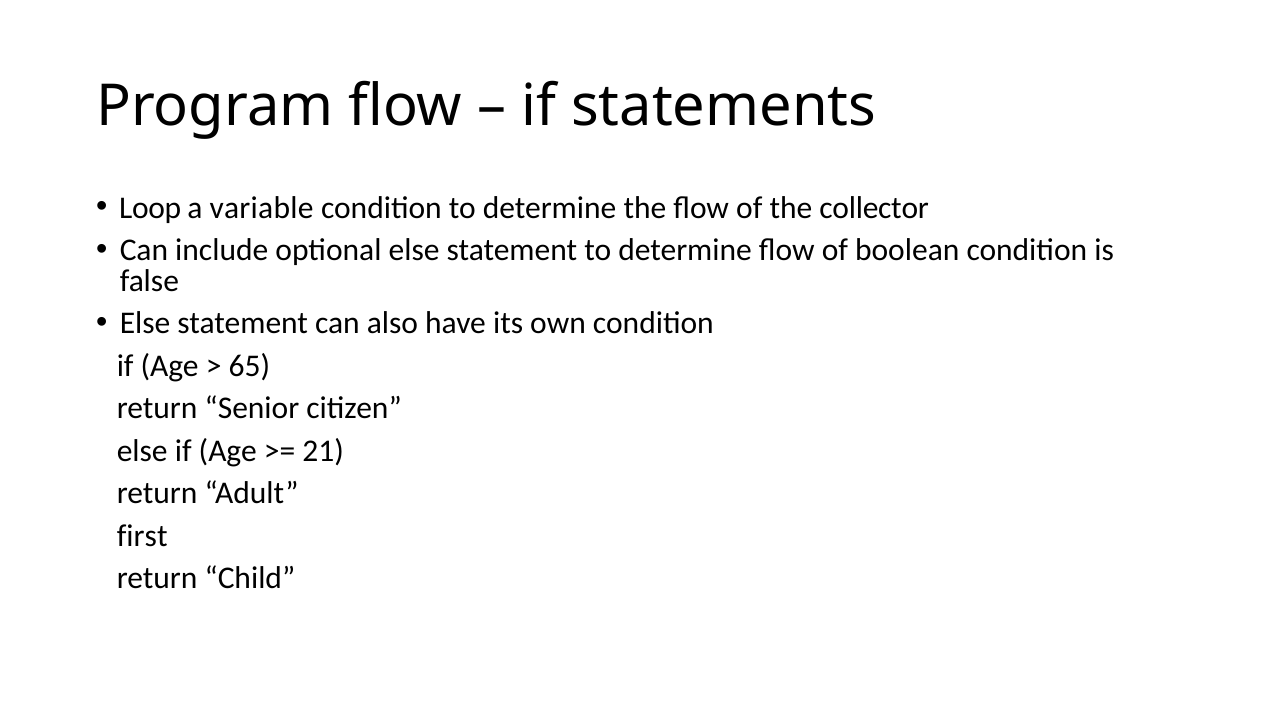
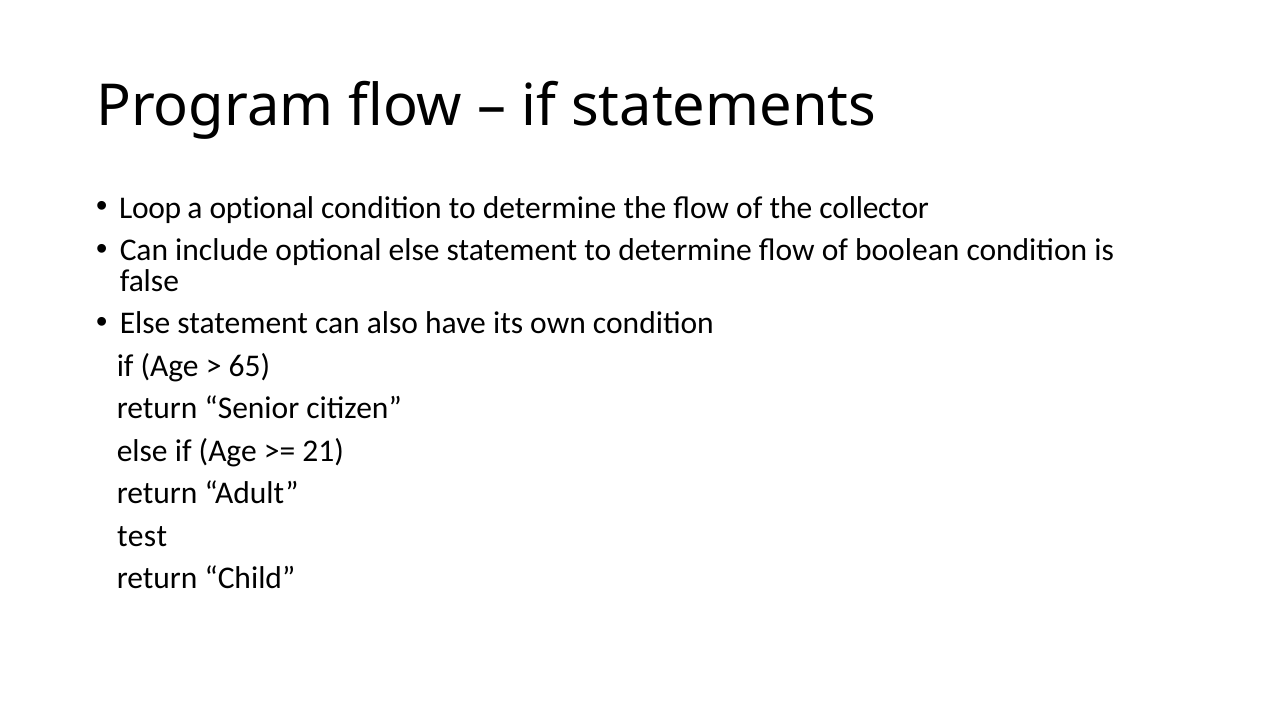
a variable: variable -> optional
first: first -> test
